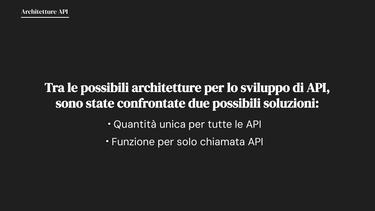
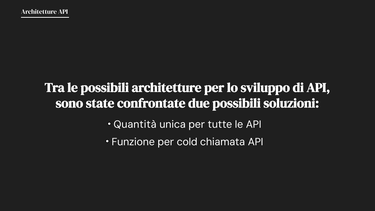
solo: solo -> cold
